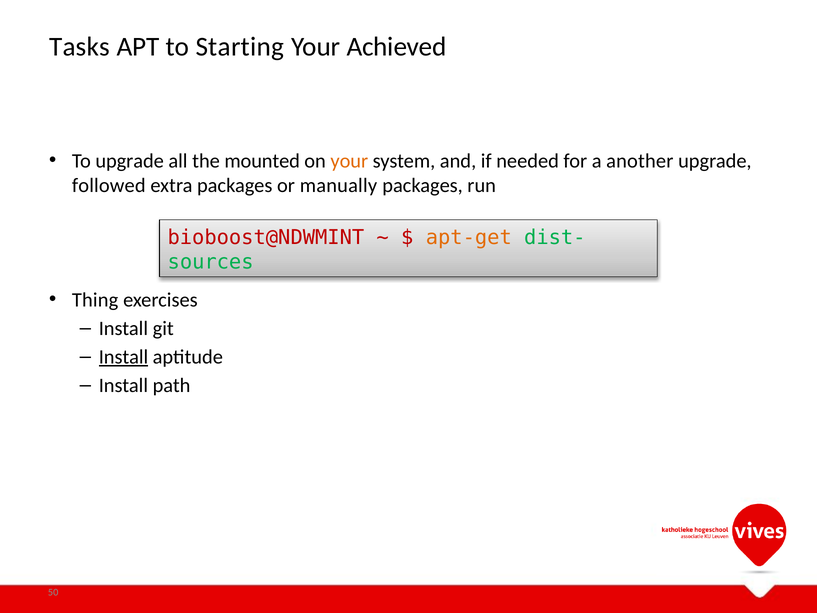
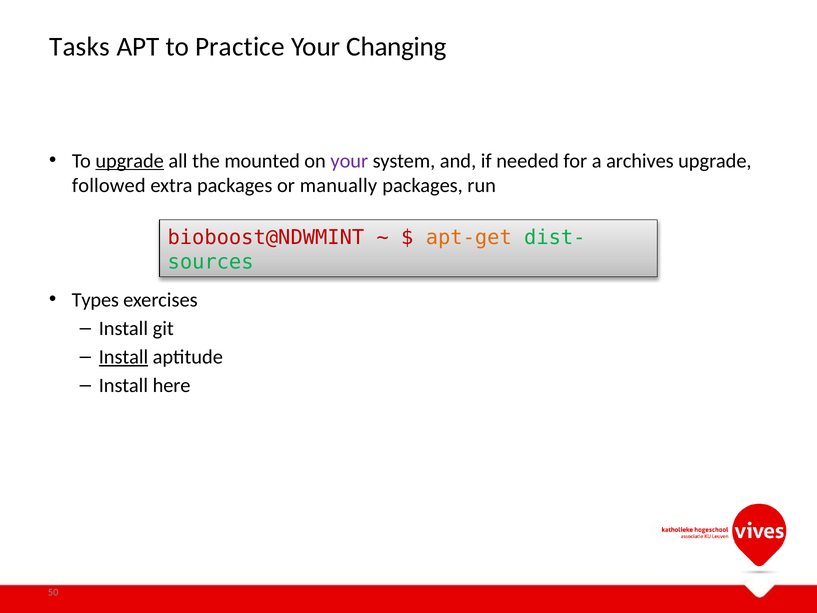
Starting: Starting -> Practice
Achieved: Achieved -> Changing
upgrade at (130, 161) underline: none -> present
your at (349, 161) colour: orange -> purple
another: another -> archives
Thing: Thing -> Types
path: path -> here
